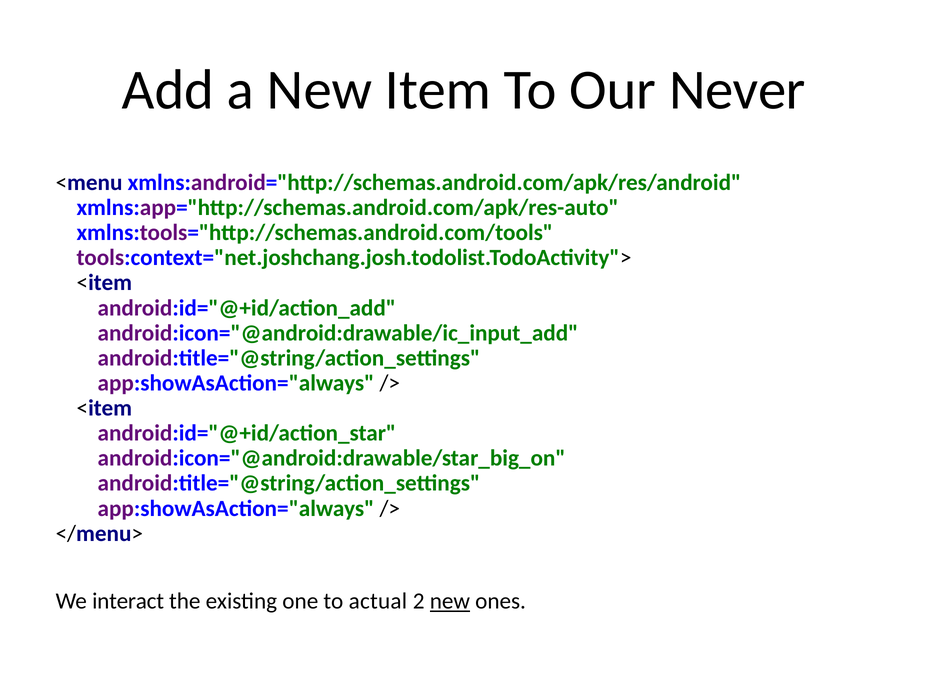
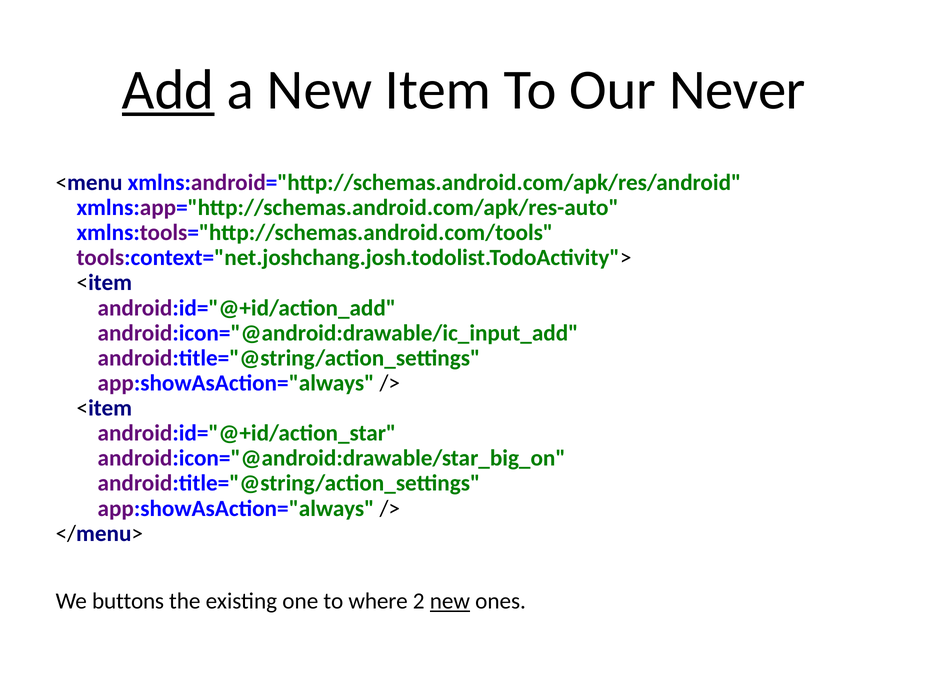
Add underline: none -> present
interact: interact -> buttons
actual: actual -> where
